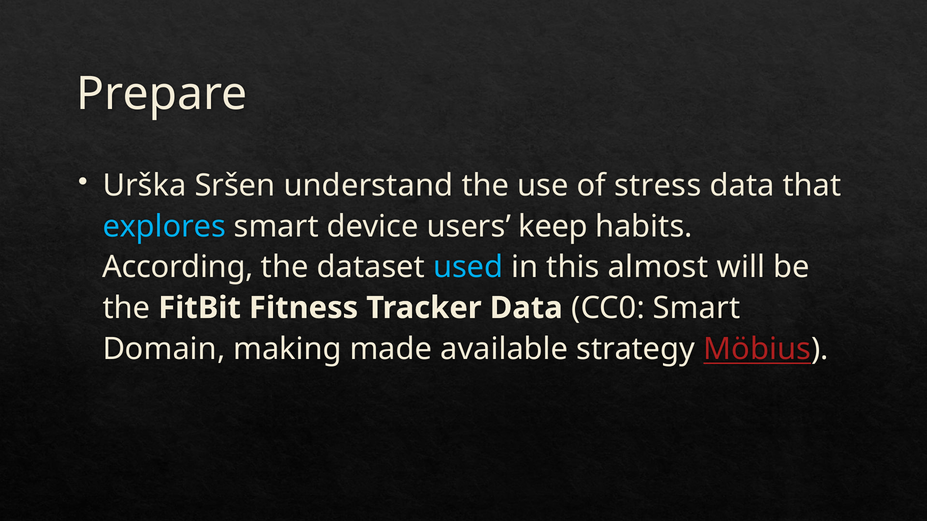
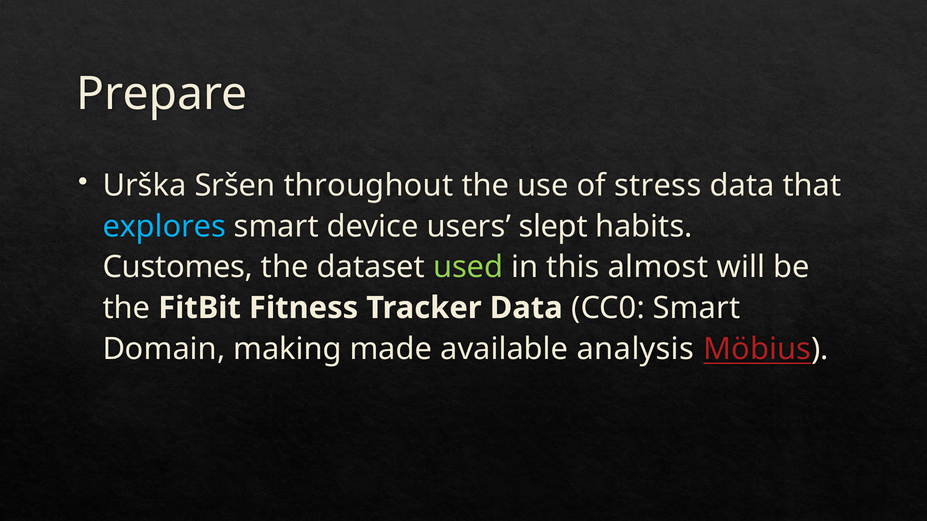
understand: understand -> throughout
keep: keep -> slept
According: According -> Customes
used colour: light blue -> light green
strategy: strategy -> analysis
